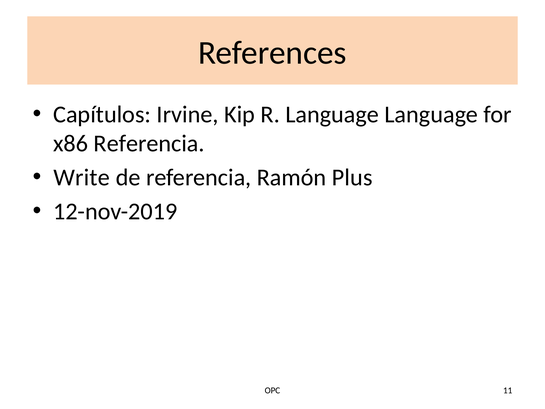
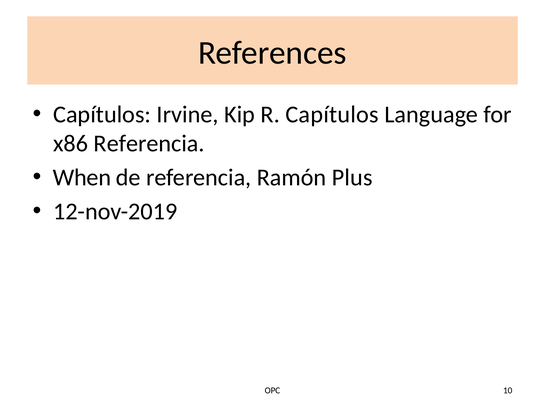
R Language: Language -> Capítulos
Write: Write -> When
11: 11 -> 10
